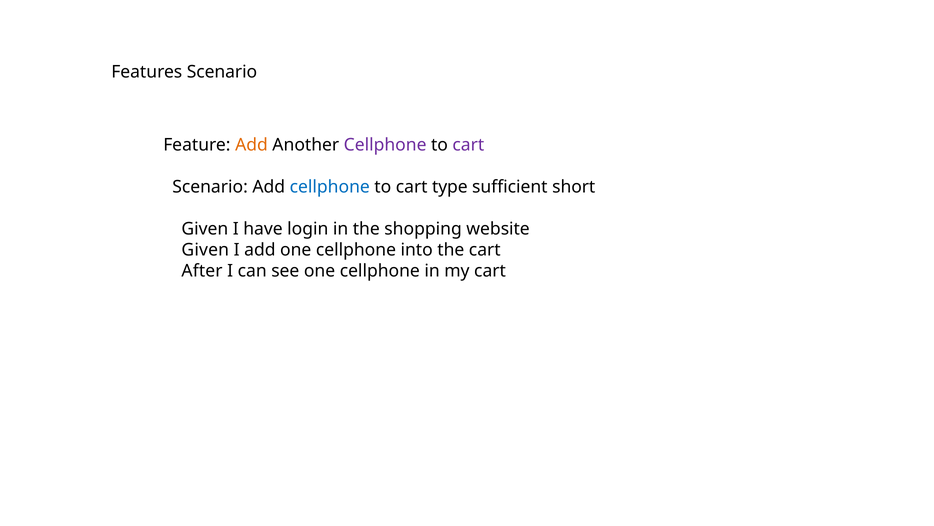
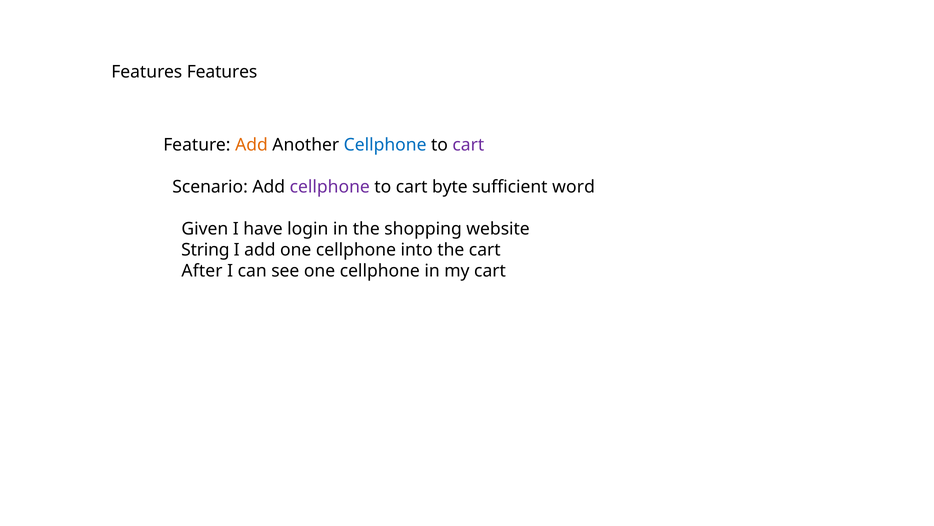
Features Scenario: Scenario -> Features
Cellphone at (385, 145) colour: purple -> blue
cellphone at (330, 187) colour: blue -> purple
type: type -> byte
short: short -> word
Given at (205, 250): Given -> String
